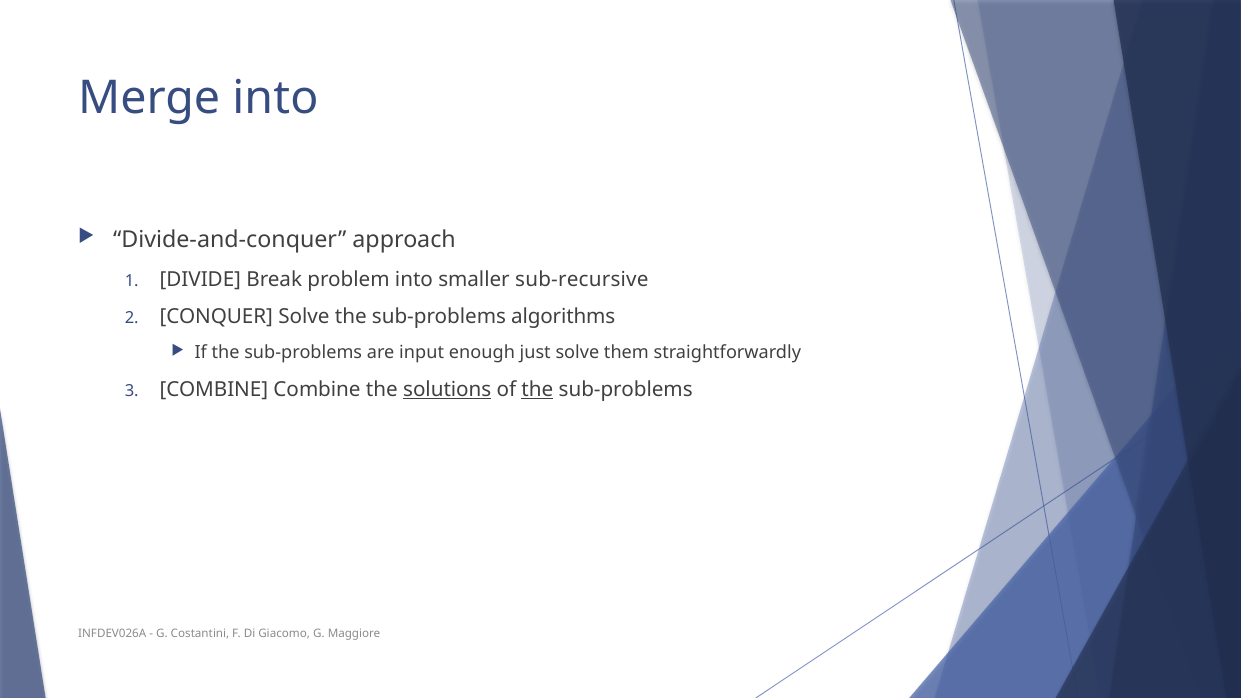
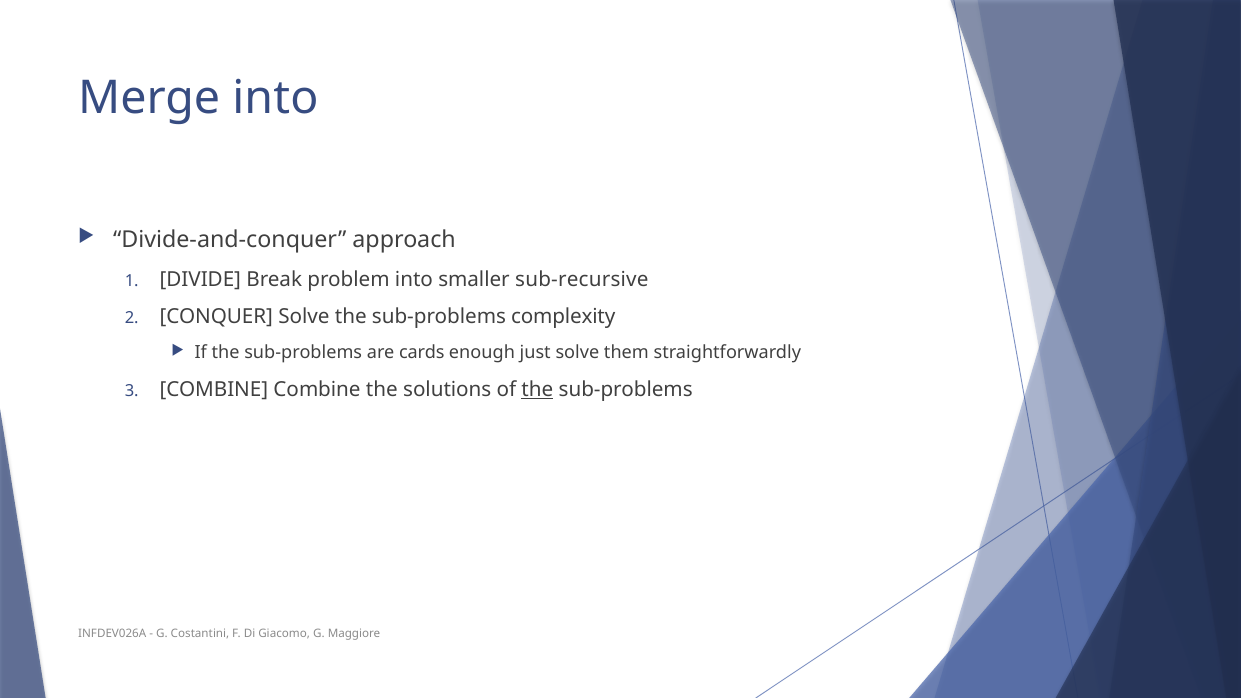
algorithms: algorithms -> complexity
input: input -> cards
solutions underline: present -> none
